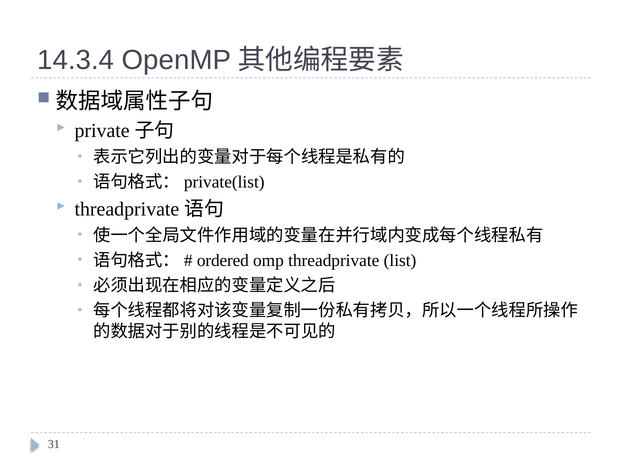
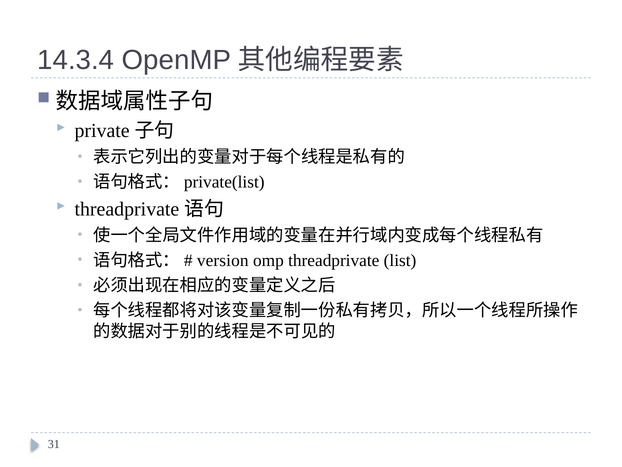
ordered: ordered -> version
